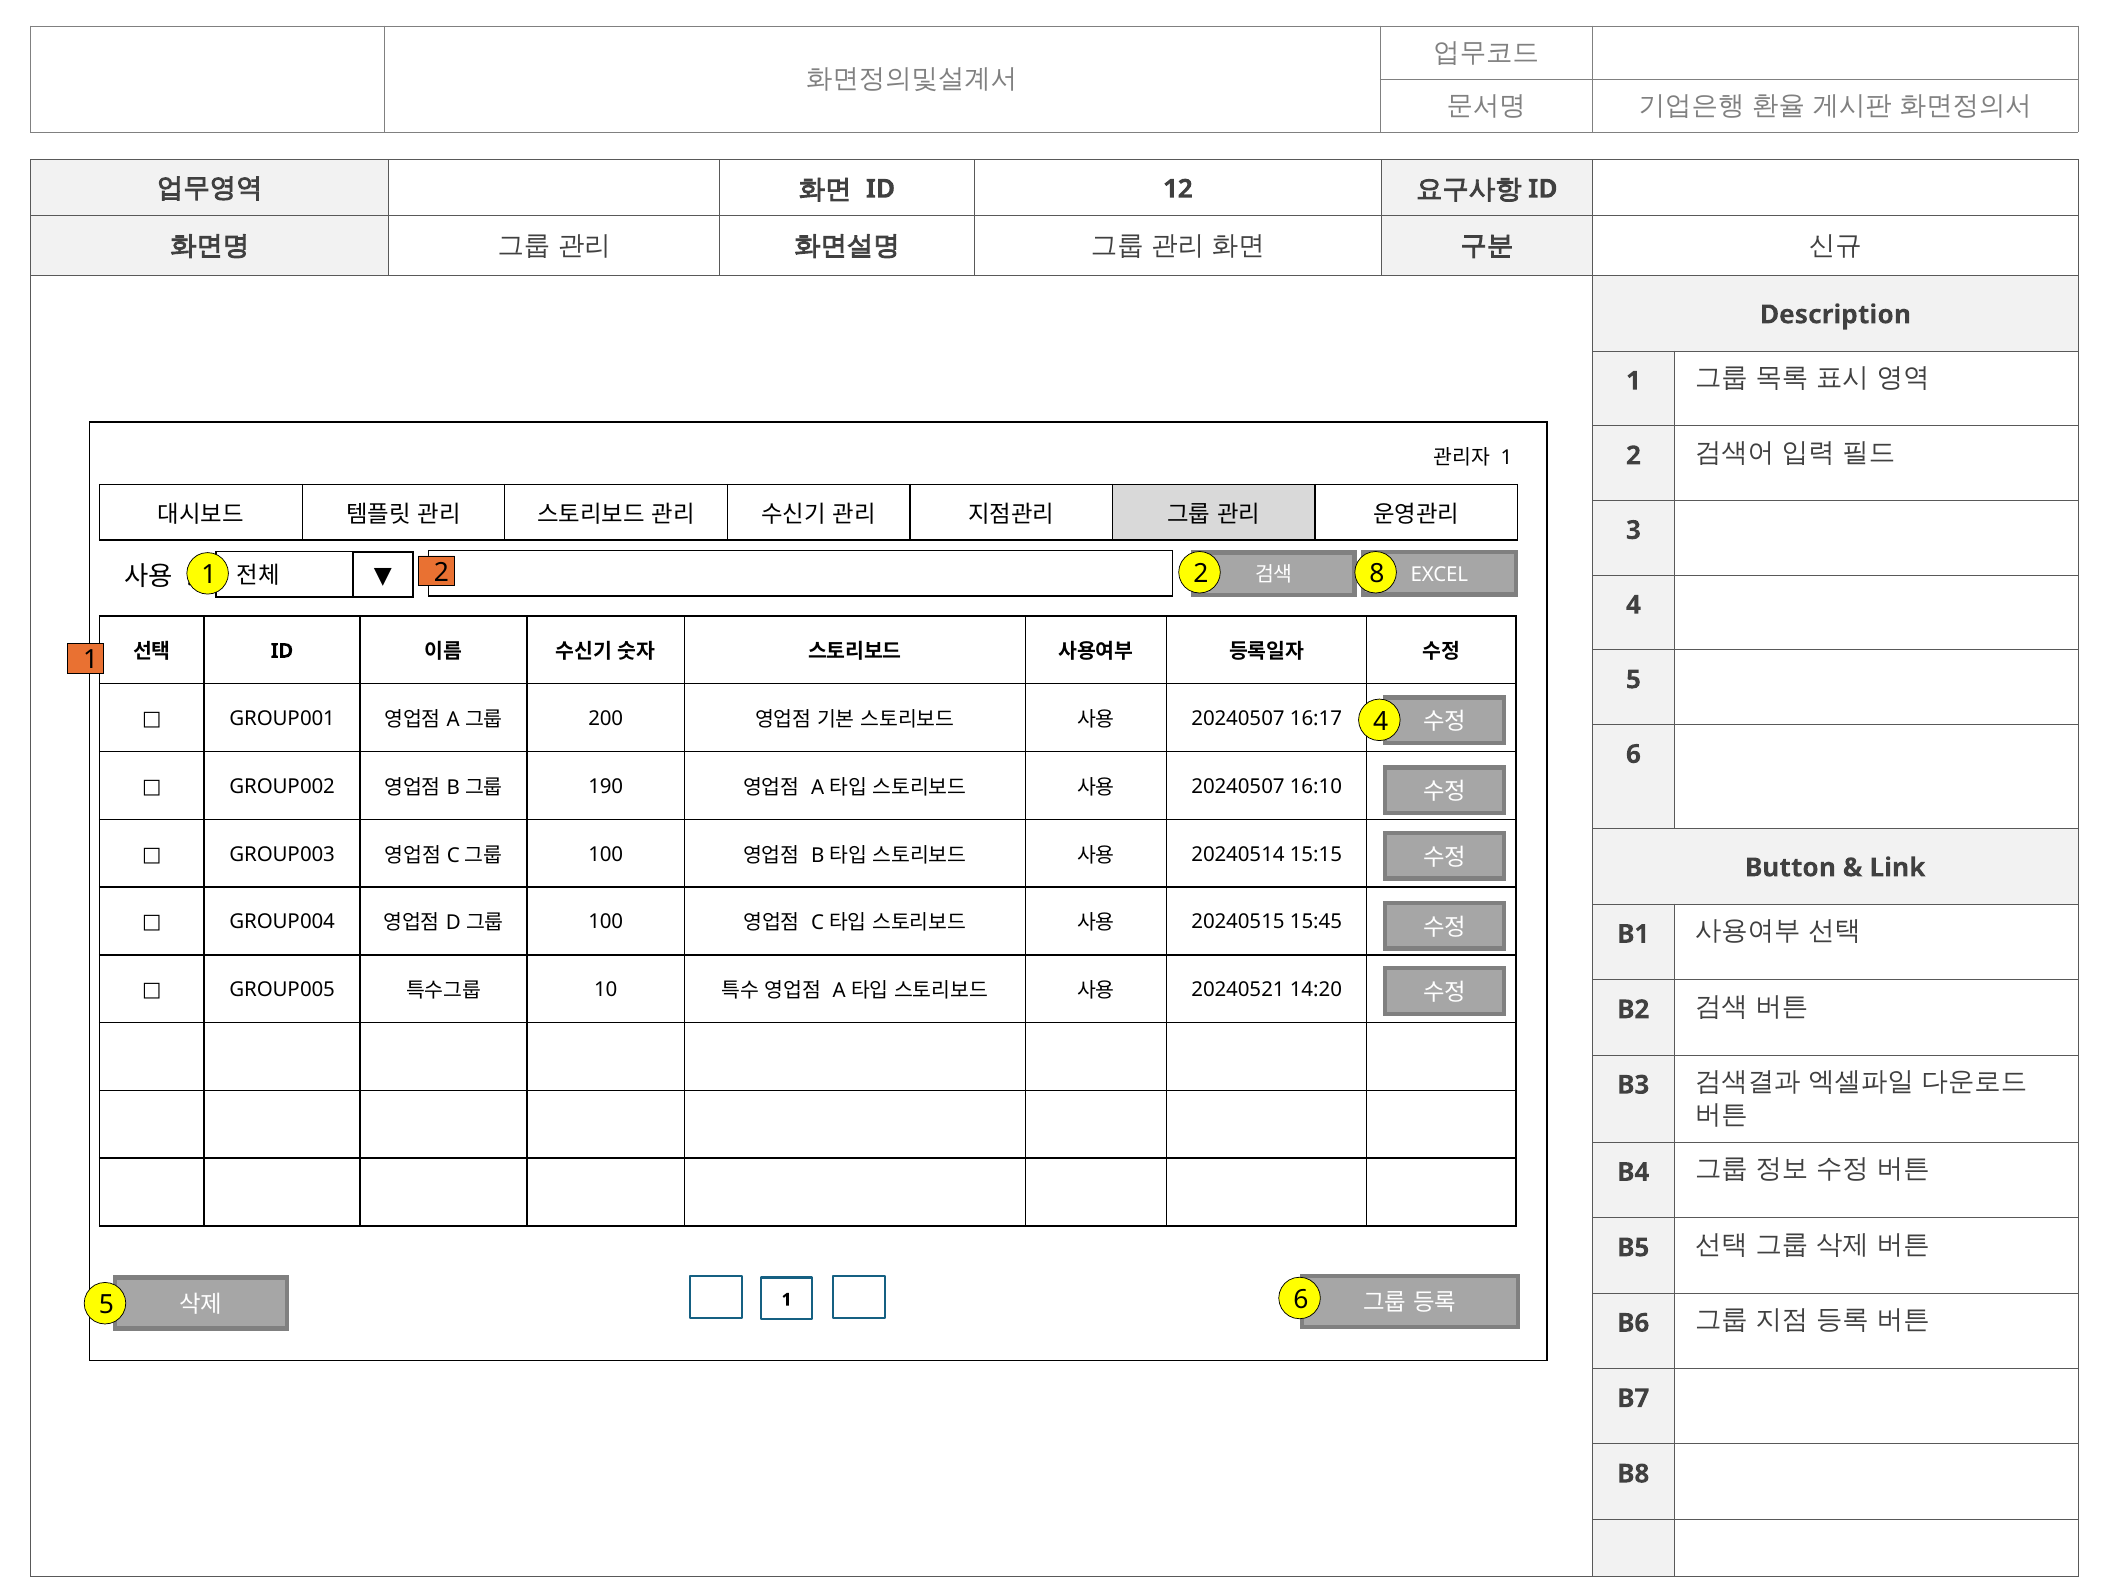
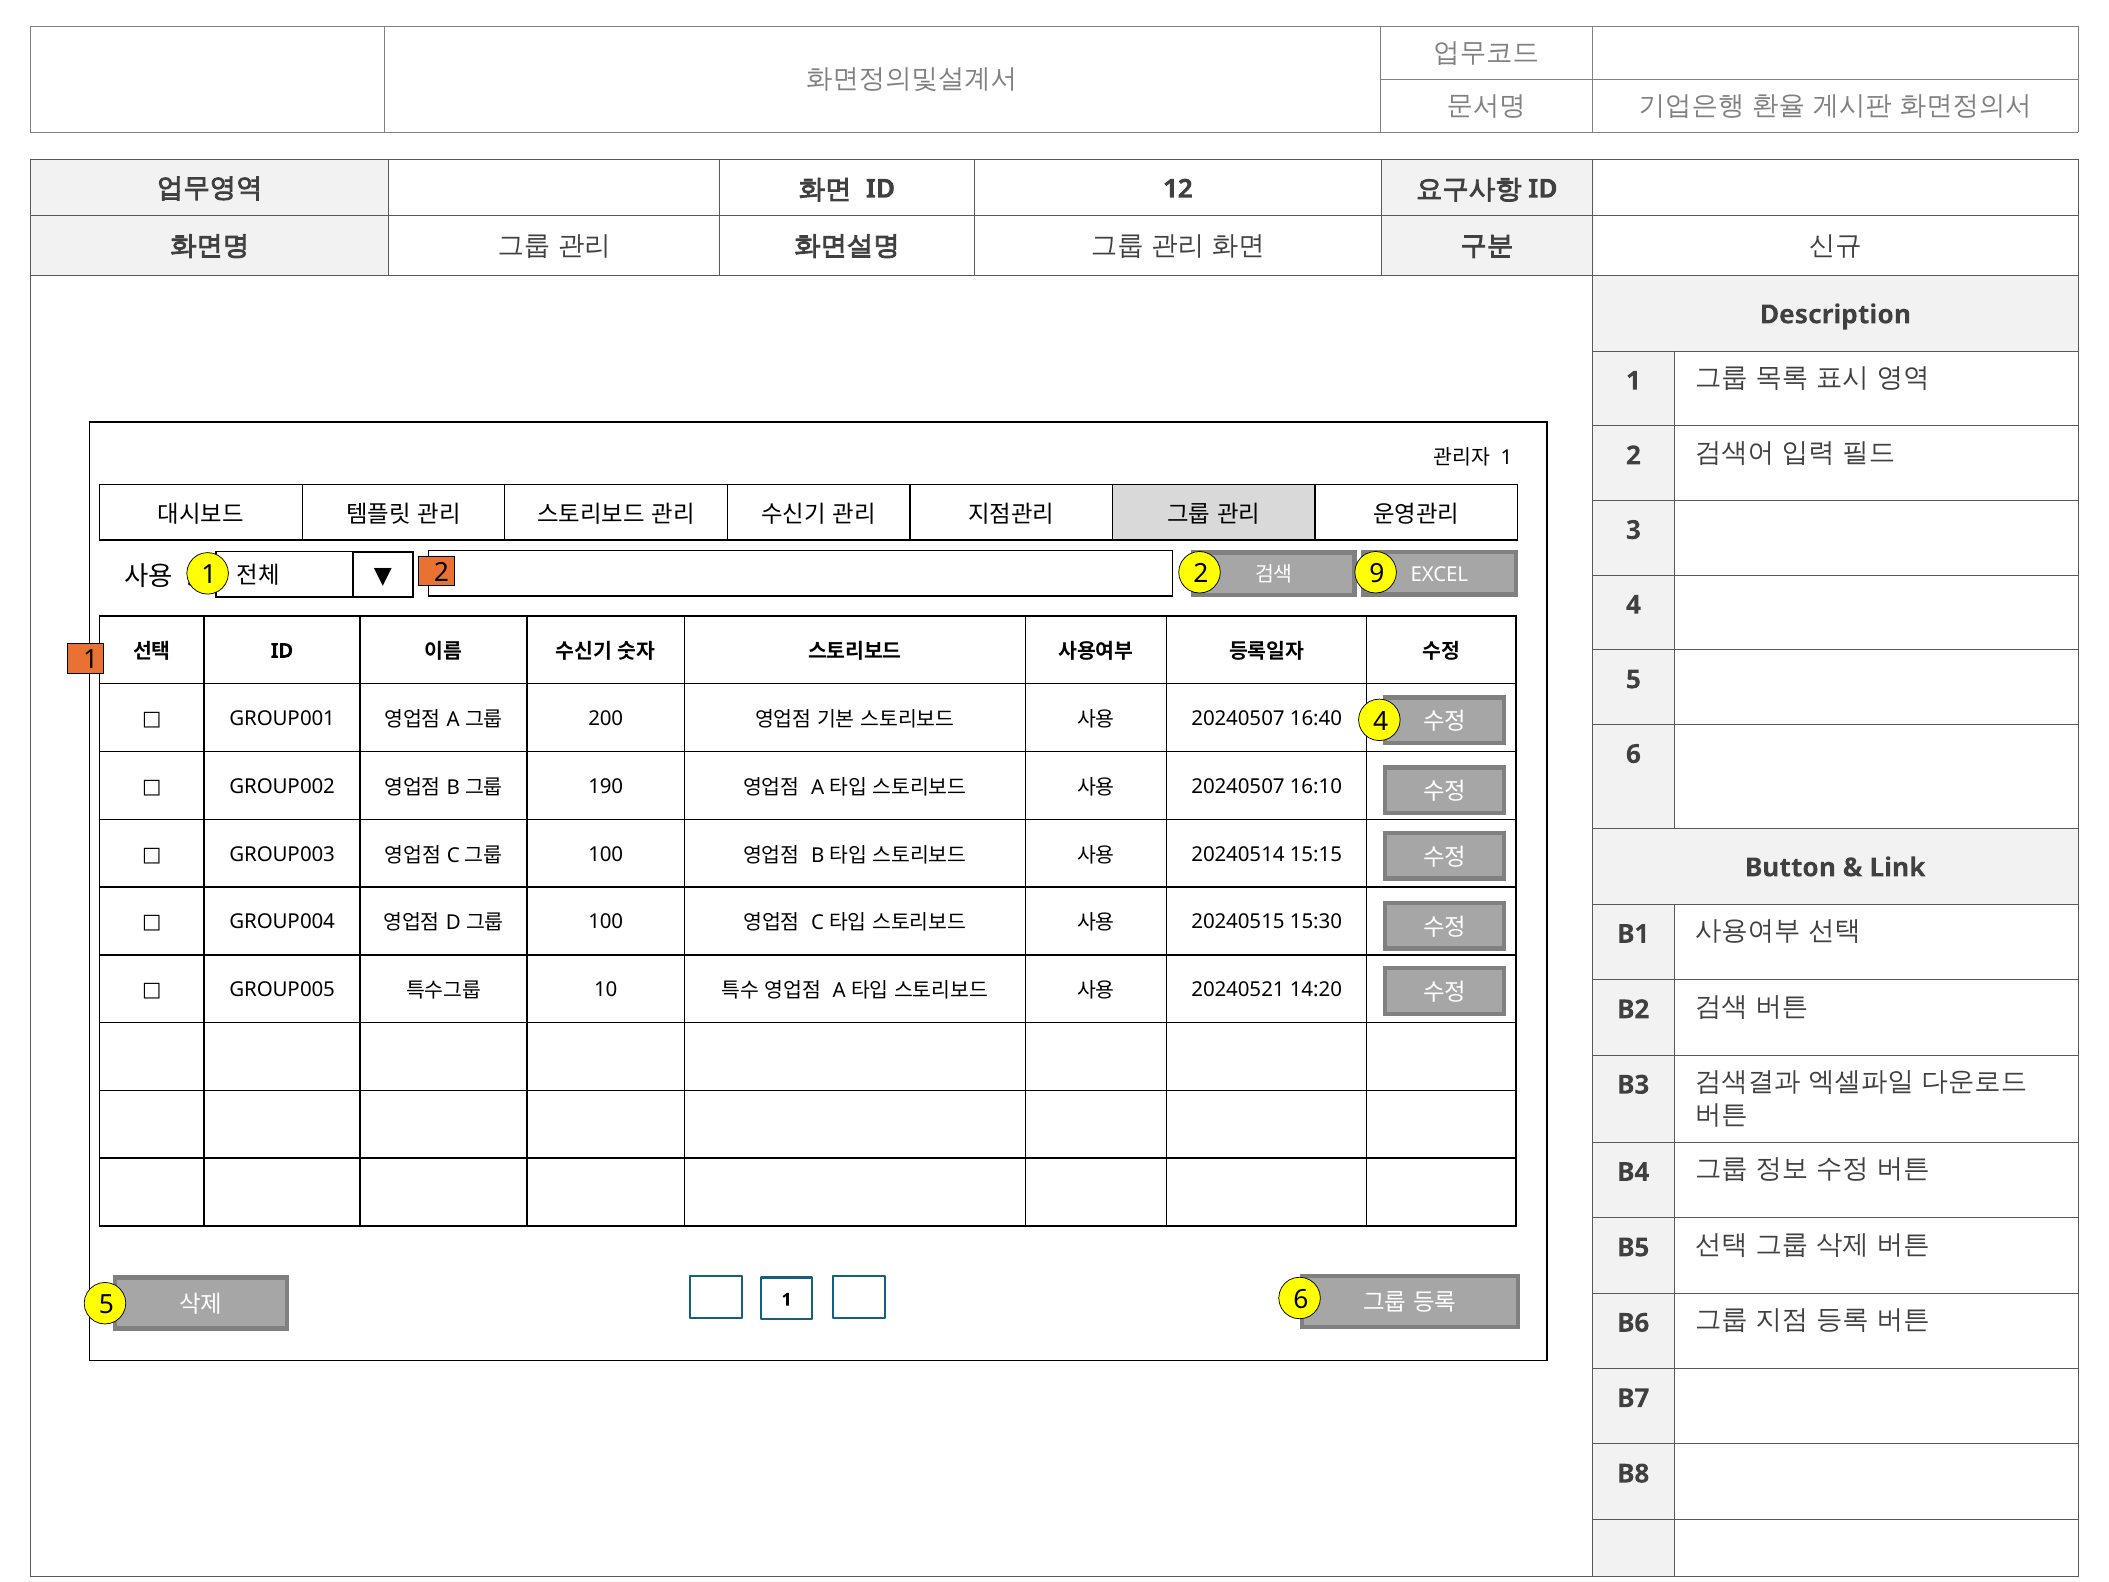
8: 8 -> 9
16:17: 16:17 -> 16:40
15:45: 15:45 -> 15:30
